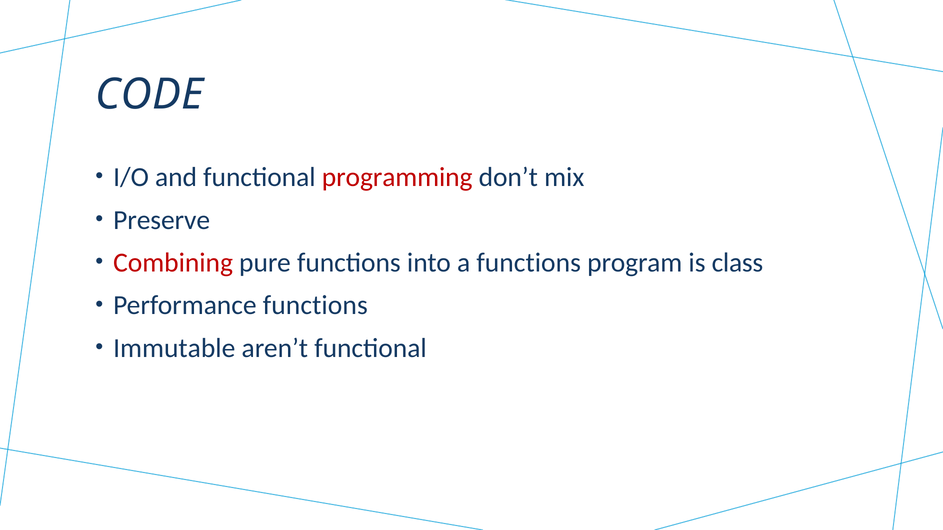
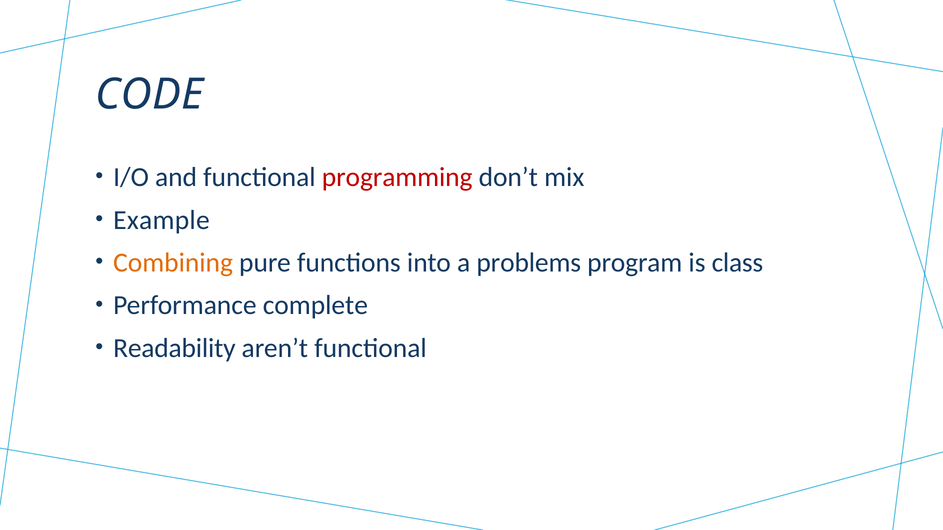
Preserve: Preserve -> Example
Combining colour: red -> orange
a functions: functions -> problems
Performance functions: functions -> complete
Immutable: Immutable -> Readability
